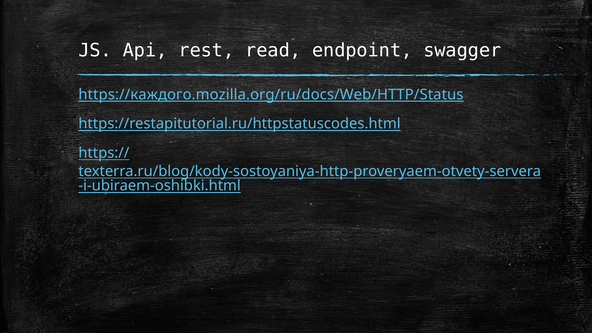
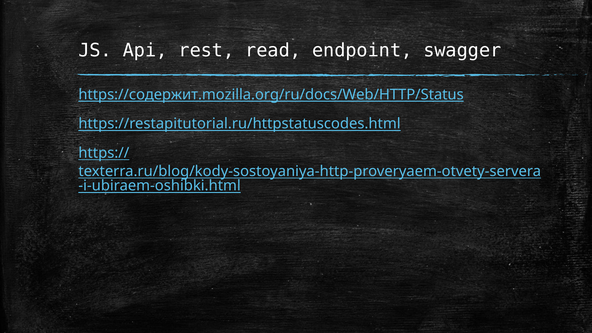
https://каждого.mozilla.org/ru/docs/Web/HTTP/Status: https://каждого.mozilla.org/ru/docs/Web/HTTP/Status -> https://содержит.mozilla.org/ru/docs/Web/HTTP/Status
